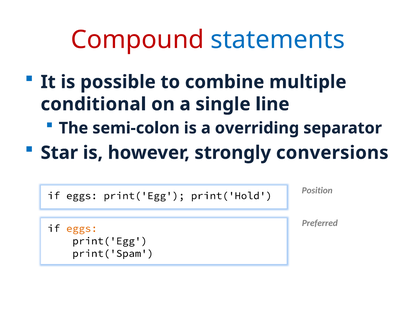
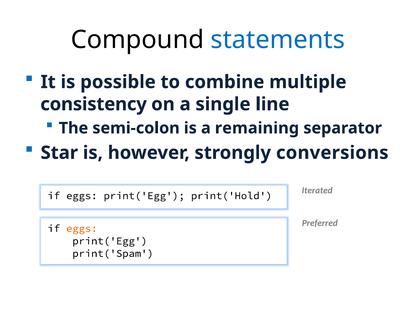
Compound colour: red -> black
conditional: conditional -> consistency
overriding: overriding -> remaining
Position: Position -> Iterated
